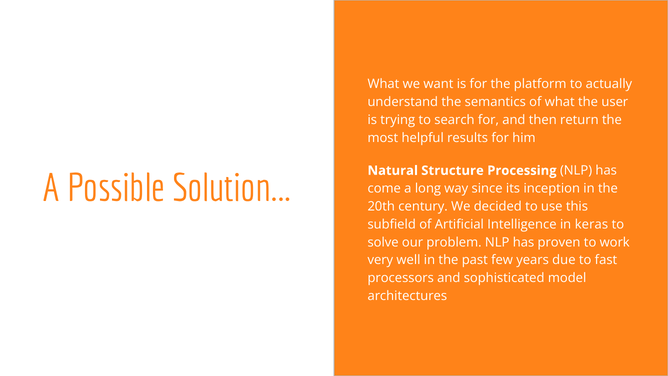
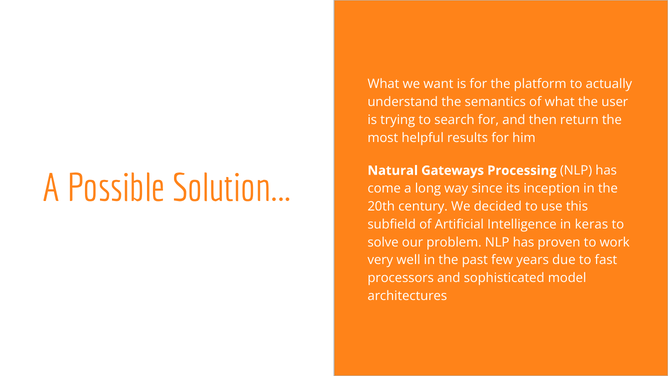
Structure: Structure -> Gateways
